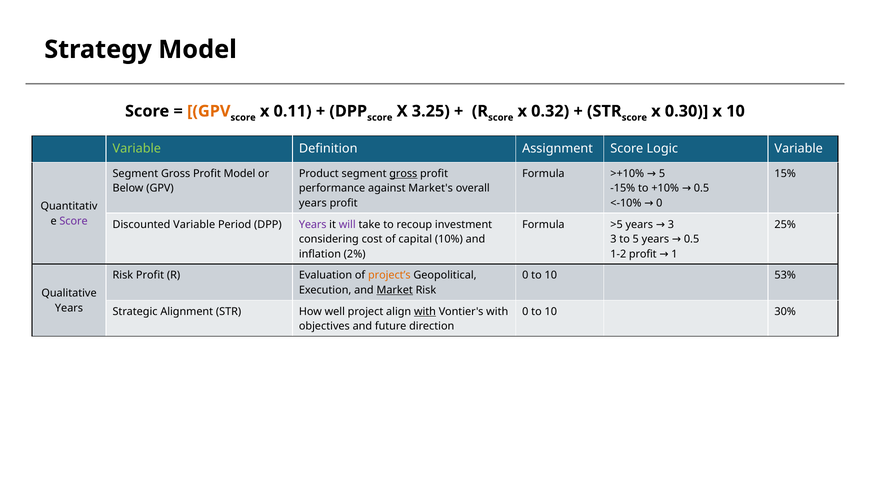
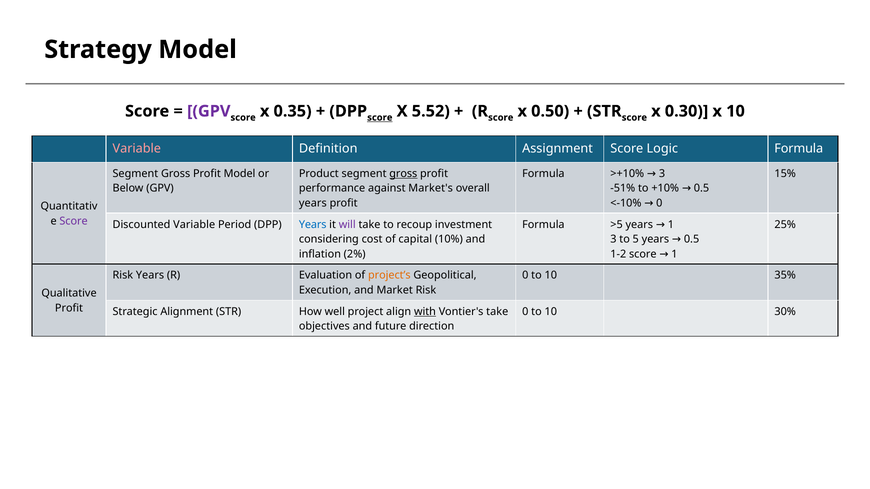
GPV at (209, 111) colour: orange -> purple
0.11: 0.11 -> 0.35
score at (380, 118) underline: none -> present
3.25: 3.25 -> 5.52
0.32: 0.32 -> 0.50
Variable at (137, 149) colour: light green -> pink
Logic Variable: Variable -> Formula
>+10% 5: 5 -> 3
-15%: -15% -> -51%
Years at (313, 225) colour: purple -> blue
years 3: 3 -> 1
1-2 profit: profit -> score
Risk Profit: Profit -> Years
53%: 53% -> 35%
Market underline: present -> none
Years at (69, 308): Years -> Profit
Vontier's with: with -> take
